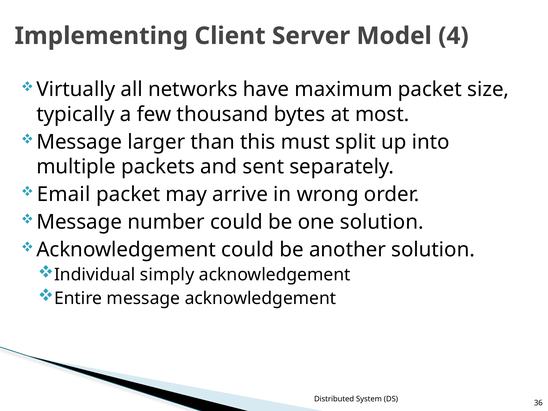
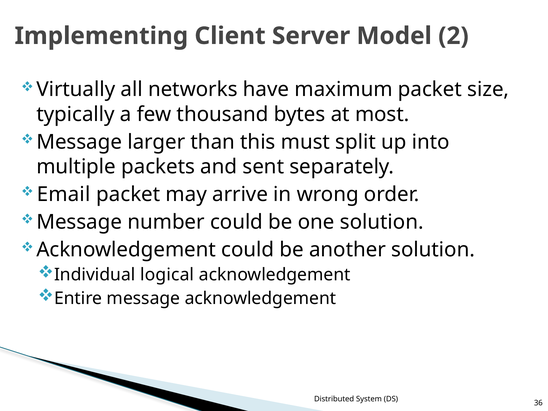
4: 4 -> 2
simply: simply -> logical
